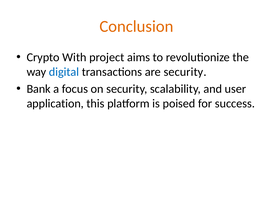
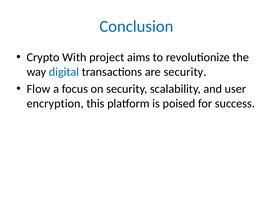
Conclusion colour: orange -> blue
Bank: Bank -> Flow
application: application -> encryption
